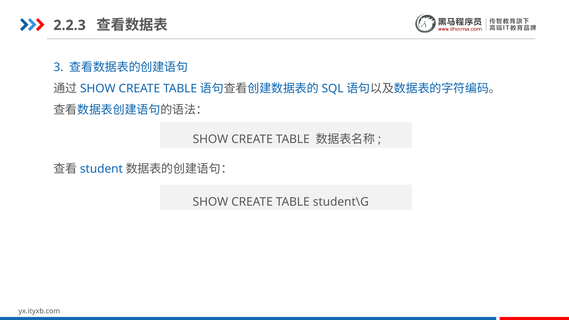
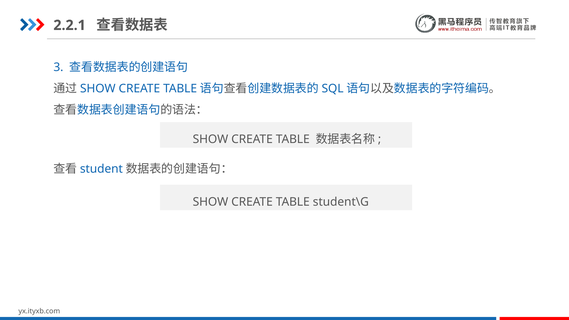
2.2.3: 2.2.3 -> 2.2.1
